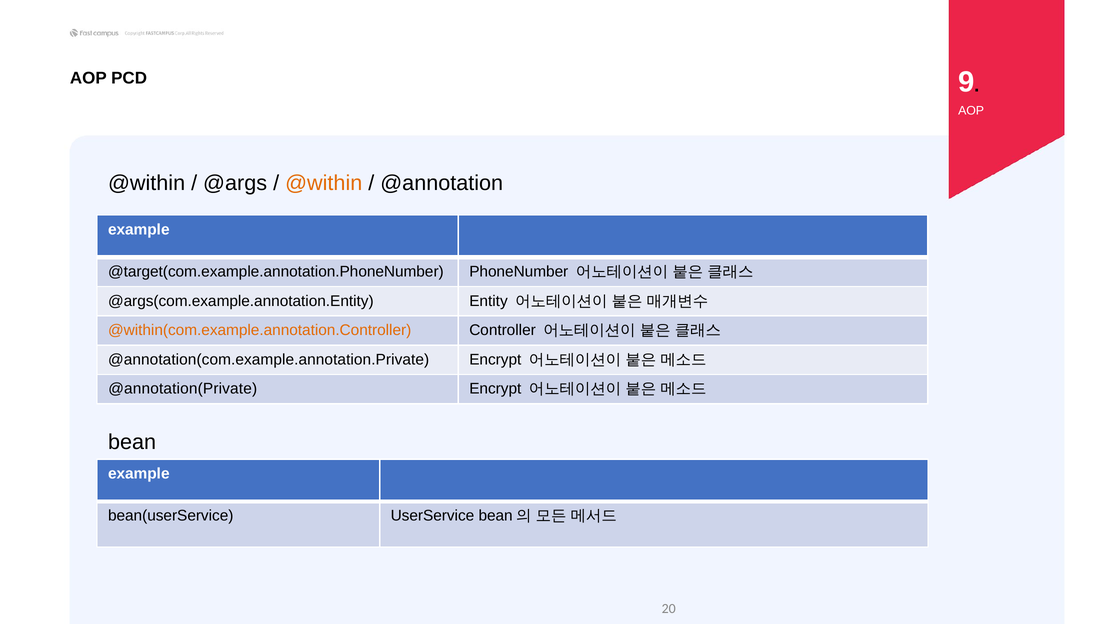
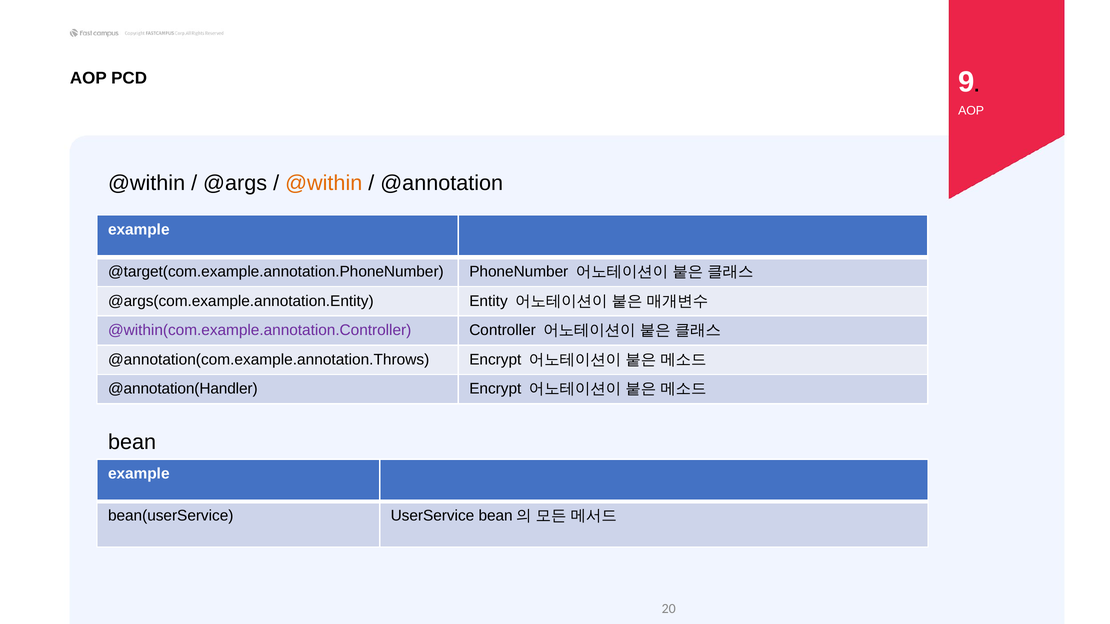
@within(com.example.annotation.Controller colour: orange -> purple
@annotation(com.example.annotation.Private: @annotation(com.example.annotation.Private -> @annotation(com.example.annotation.Throws
@annotation(Private: @annotation(Private -> @annotation(Handler
